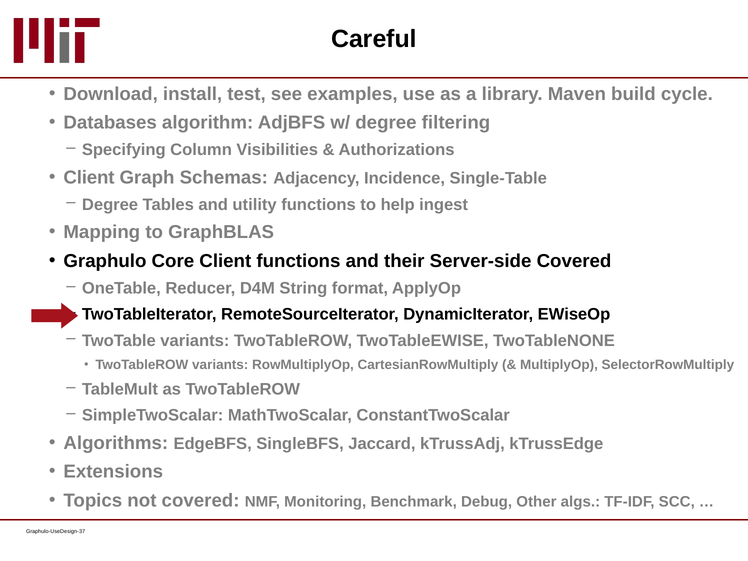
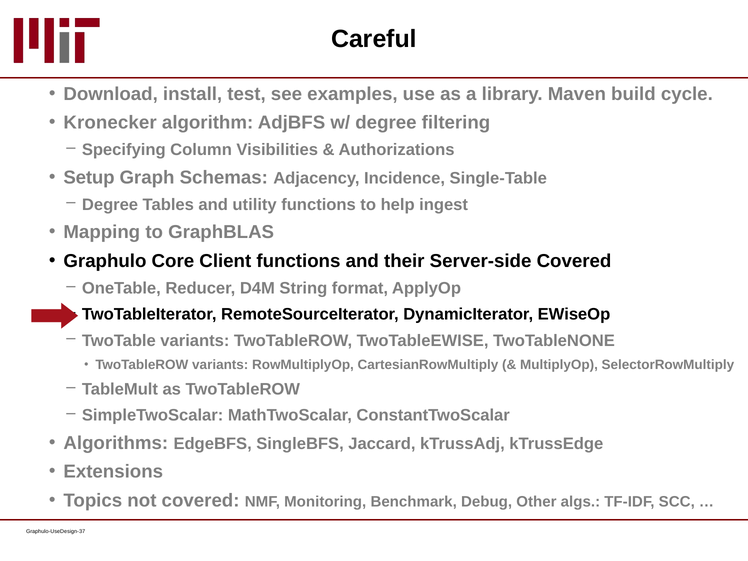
Databases: Databases -> Kronecker
Client at (89, 177): Client -> Setup
